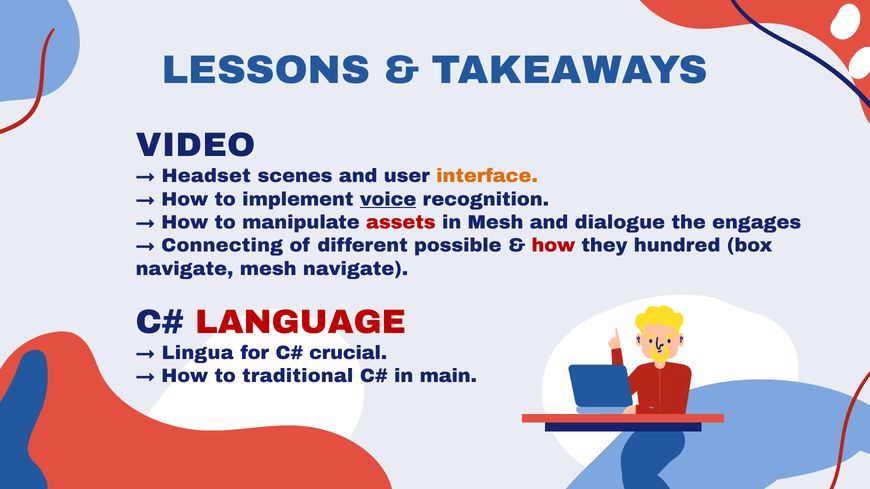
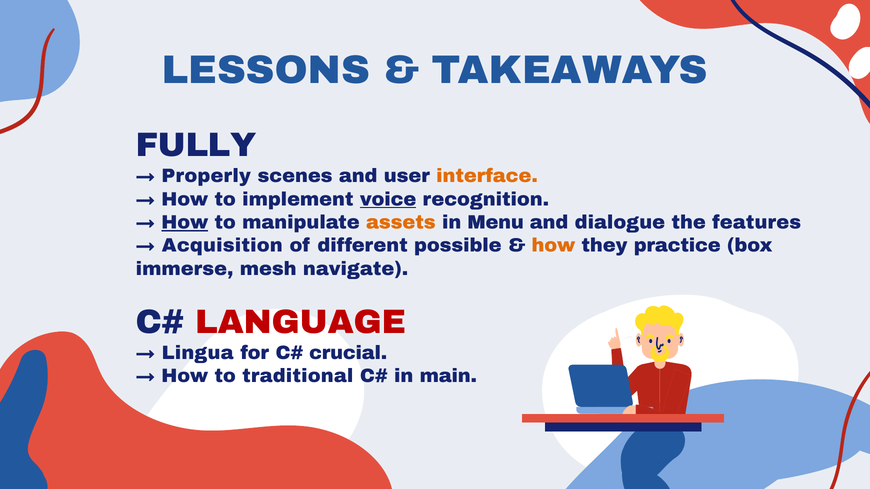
VIDEO: VIDEO -> FULLY
Headset: Headset -> Properly
How at (185, 223) underline: none -> present
assets colour: red -> orange
in Mesh: Mesh -> Menu
engages: engages -> features
Connecting: Connecting -> Acquisition
how at (553, 246) colour: red -> orange
hundred: hundred -> practice
navigate at (185, 269): navigate -> immerse
